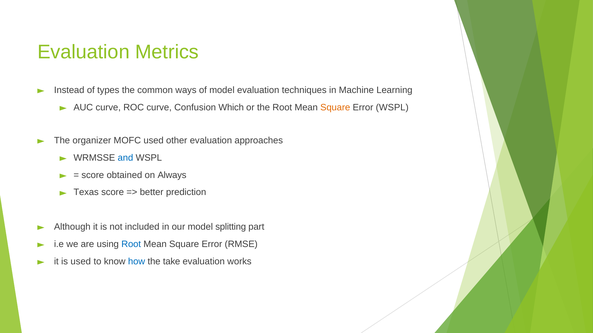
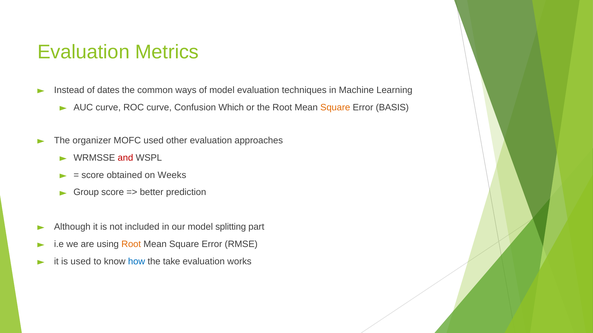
types: types -> dates
Error WSPL: WSPL -> BASIS
and colour: blue -> red
Always: Always -> Weeks
Texas: Texas -> Group
Root at (131, 244) colour: blue -> orange
